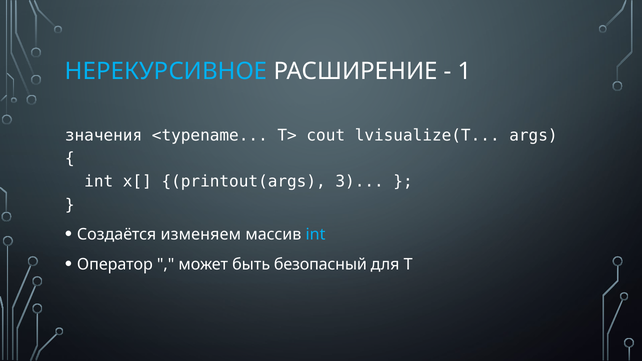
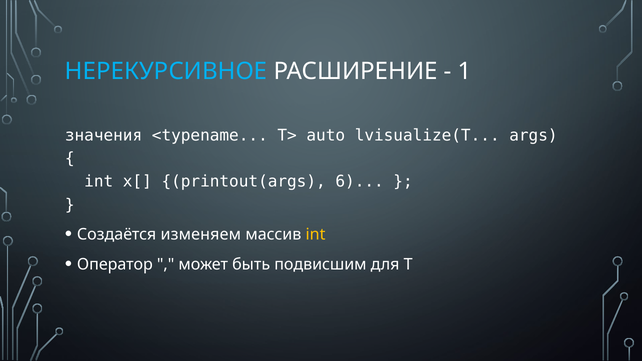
cout: cout -> auto
3: 3 -> 6
int at (316, 235) colour: light blue -> yellow
безопасный: безопасный -> подвисшим
